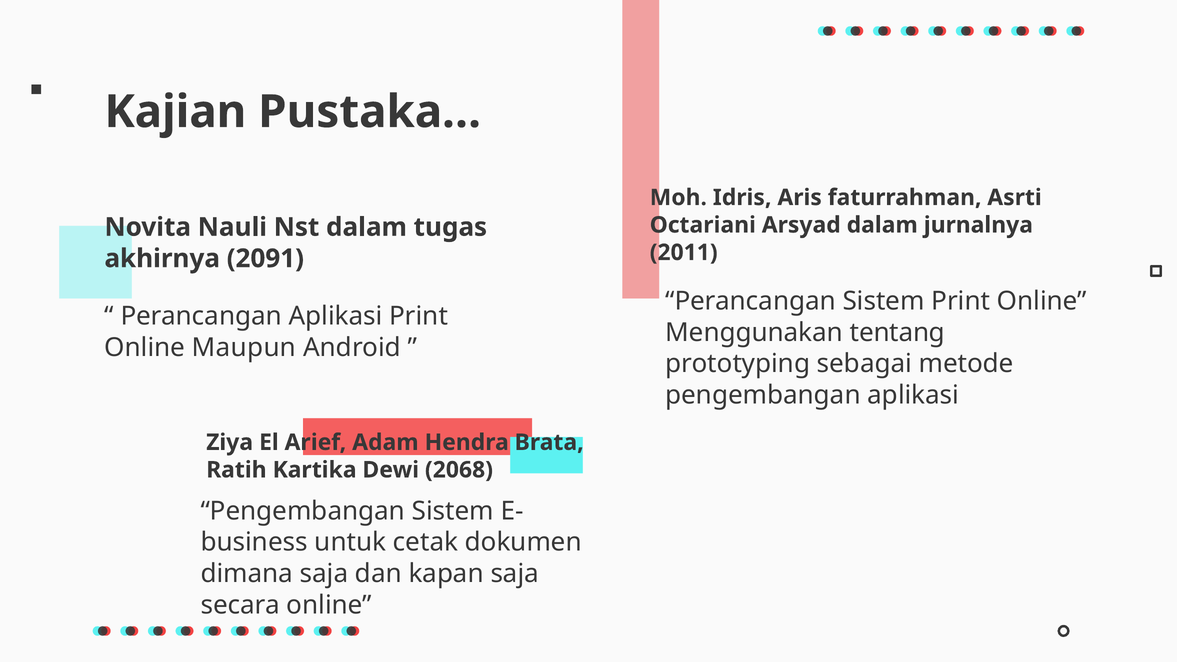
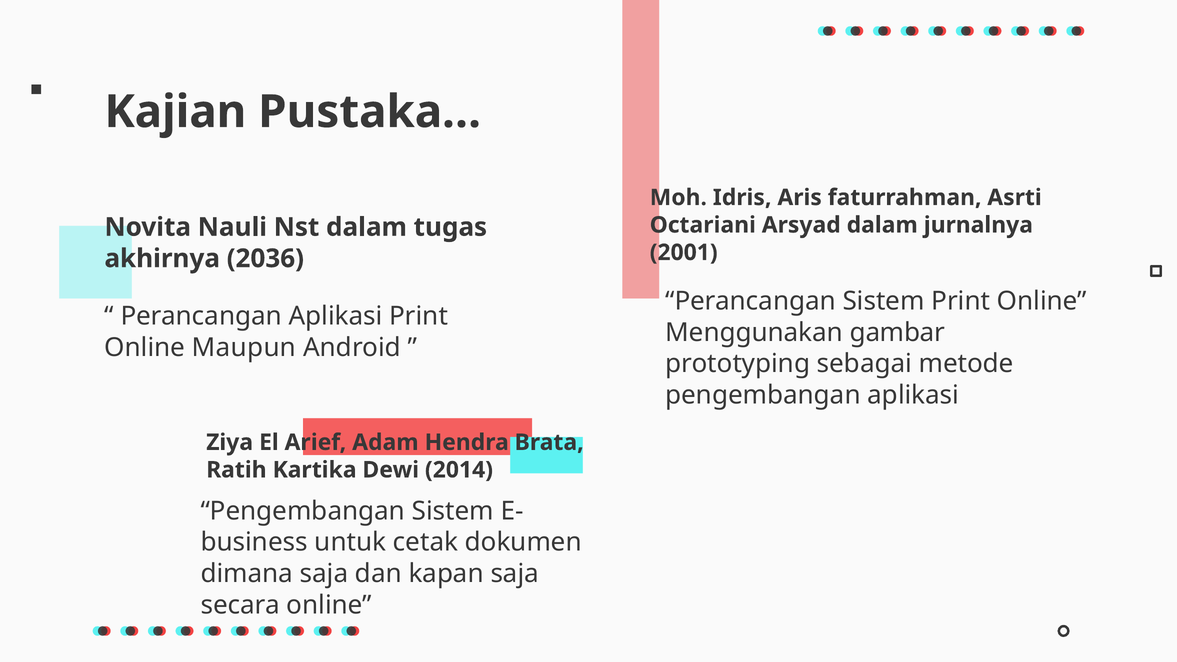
2011: 2011 -> 2001
2091: 2091 -> 2036
tentang: tentang -> gambar
2068: 2068 -> 2014
